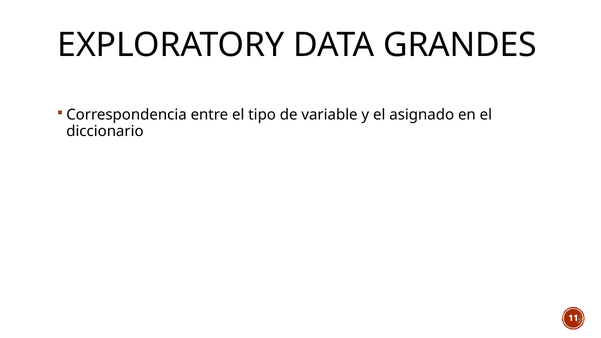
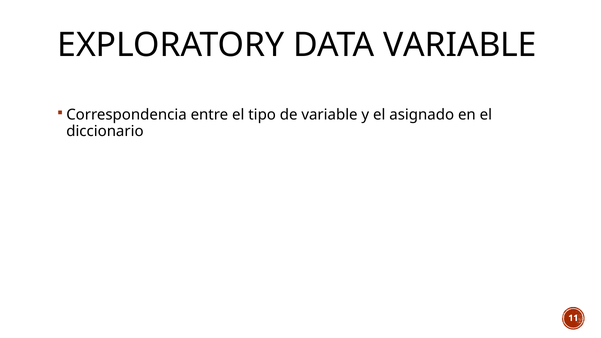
DATA GRANDES: GRANDES -> VARIABLE
